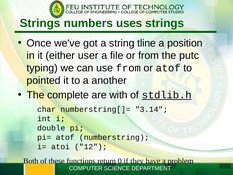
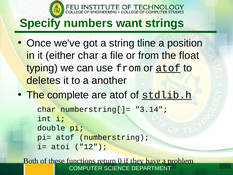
Strings at (40, 23): Strings -> Specify
uses: uses -> want
either user: user -> char
putc: putc -> float
atof at (168, 68) underline: none -> present
pointed: pointed -> deletes
are with: with -> atof
